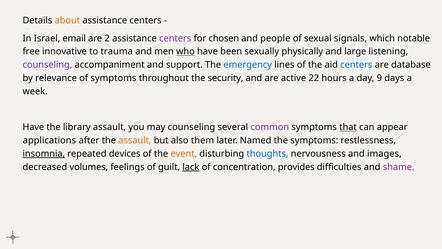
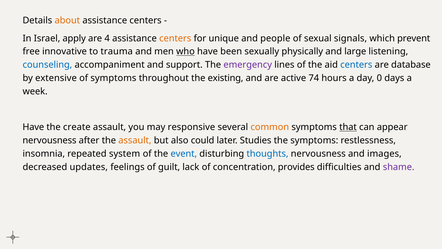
email: email -> apply
2: 2 -> 4
centers at (175, 38) colour: purple -> orange
chosen: chosen -> unique
notable: notable -> prevent
counseling at (47, 65) colour: purple -> blue
emergency colour: blue -> purple
relevance: relevance -> extensive
security: security -> existing
22: 22 -> 74
9: 9 -> 0
library: library -> create
may counseling: counseling -> responsive
common colour: purple -> orange
applications at (49, 140): applications -> nervousness
them: them -> could
Named: Named -> Studies
insomnia underline: present -> none
devices: devices -> system
event colour: orange -> blue
volumes: volumes -> updates
lack underline: present -> none
